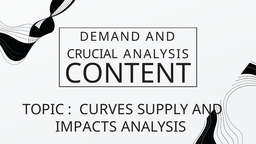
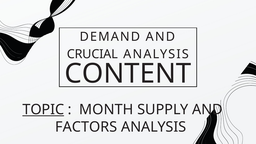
TOPIC underline: none -> present
CURVES: CURVES -> MONTH
IMPACTS: IMPACTS -> FACTORS
